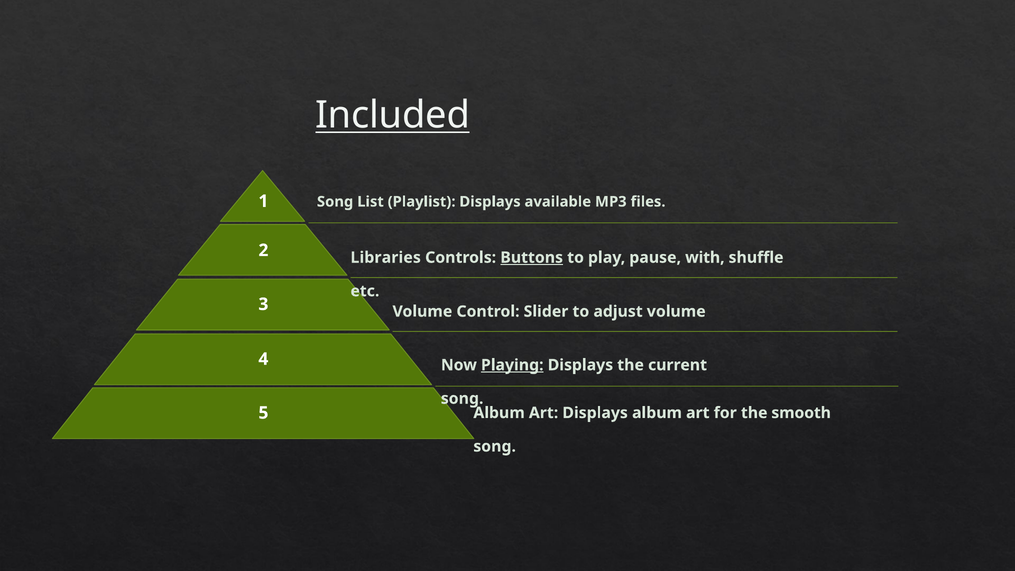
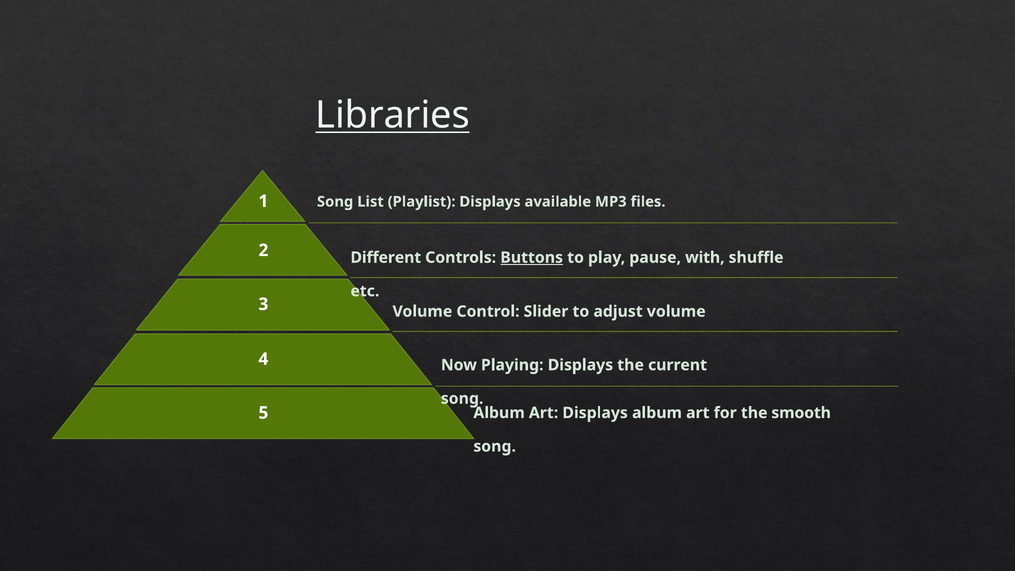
Included: Included -> Libraries
Libraries: Libraries -> Different
Playing underline: present -> none
